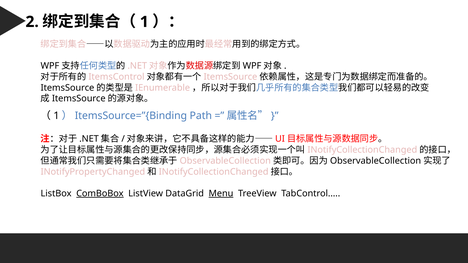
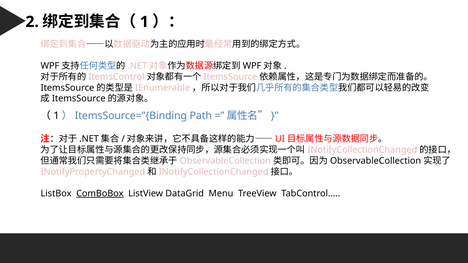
Menu underline: present -> none
